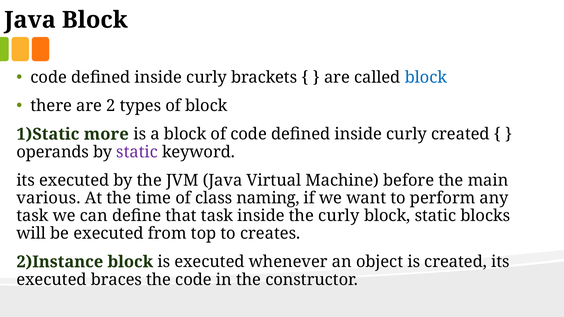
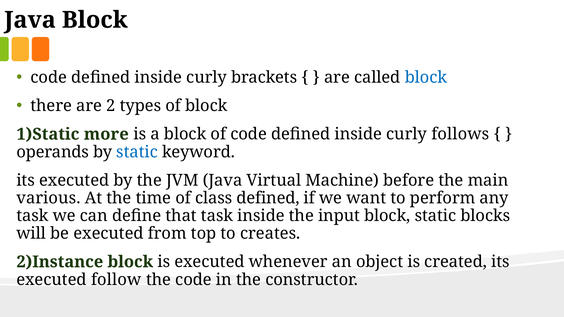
curly created: created -> follows
static at (137, 152) colour: purple -> blue
class naming: naming -> defined
the curly: curly -> input
braces: braces -> follow
